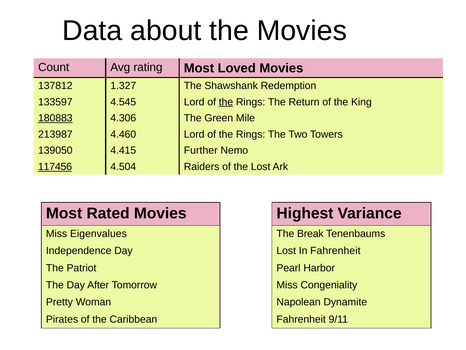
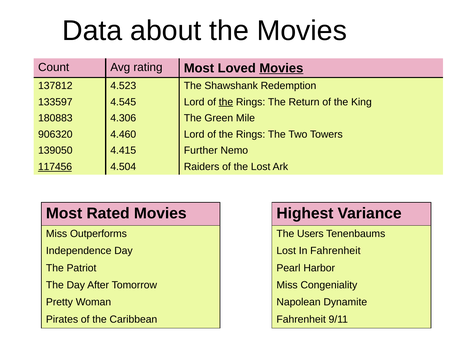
Movies at (281, 68) underline: none -> present
1.327: 1.327 -> 4.523
180883 underline: present -> none
213987: 213987 -> 906320
Eigenvalues: Eigenvalues -> Outperforms
Break: Break -> Users
